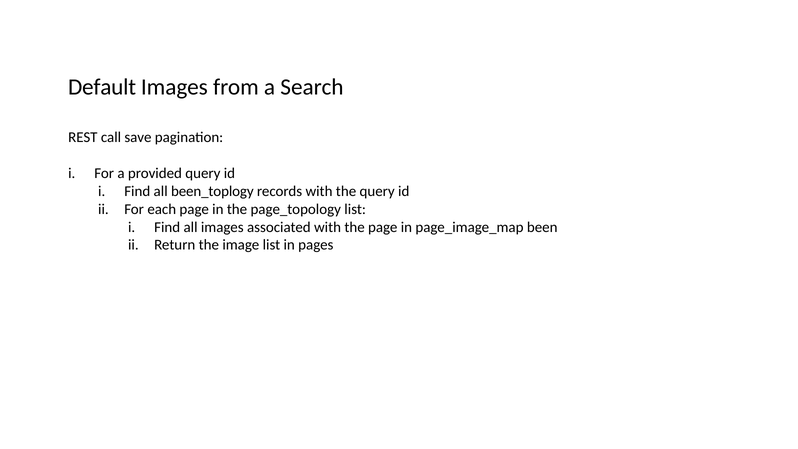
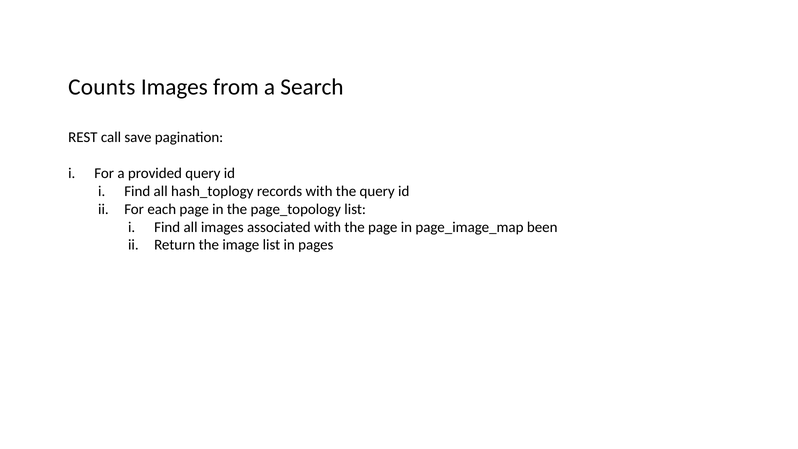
Default: Default -> Counts
been_toplogy: been_toplogy -> hash_toplogy
